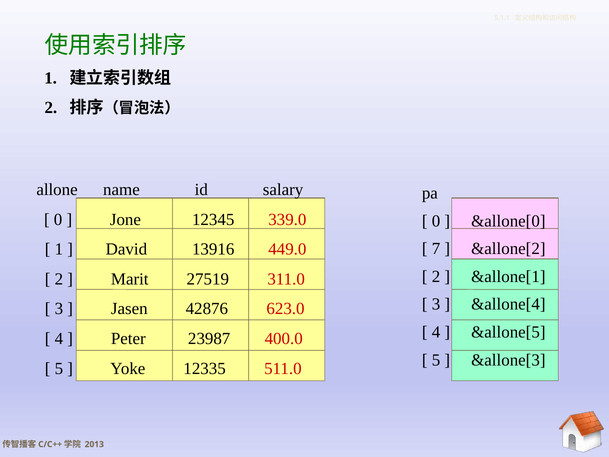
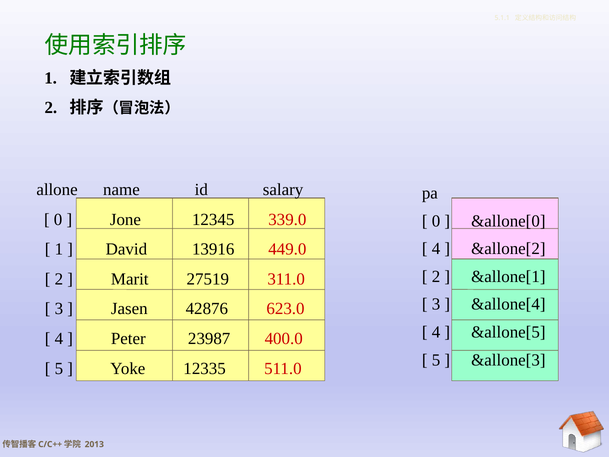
7 at (436, 249): 7 -> 4
